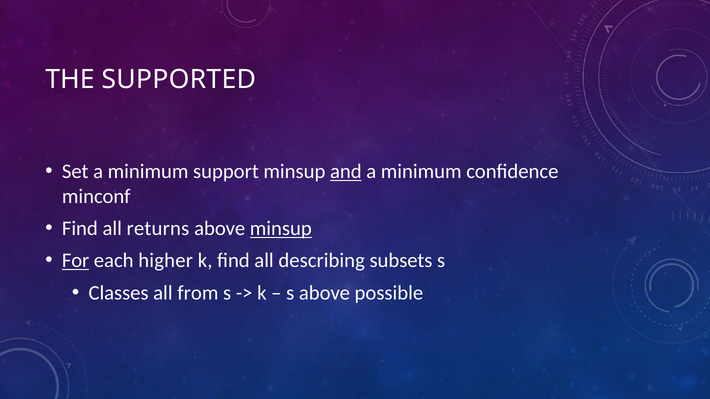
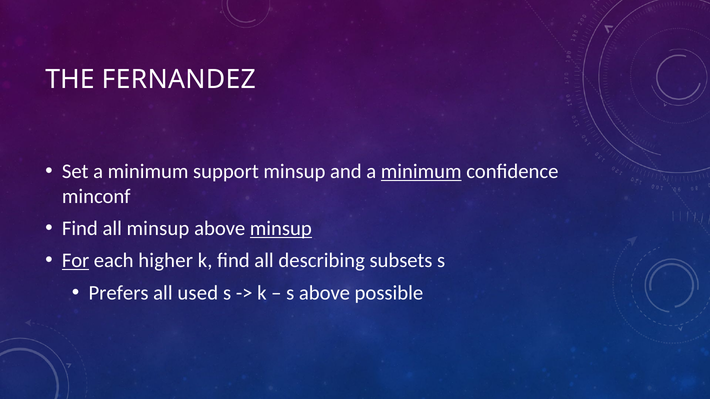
SUPPORTED: SUPPORTED -> FERNANDEZ
and underline: present -> none
minimum at (421, 172) underline: none -> present
all returns: returns -> minsup
Classes: Classes -> Prefers
from: from -> used
